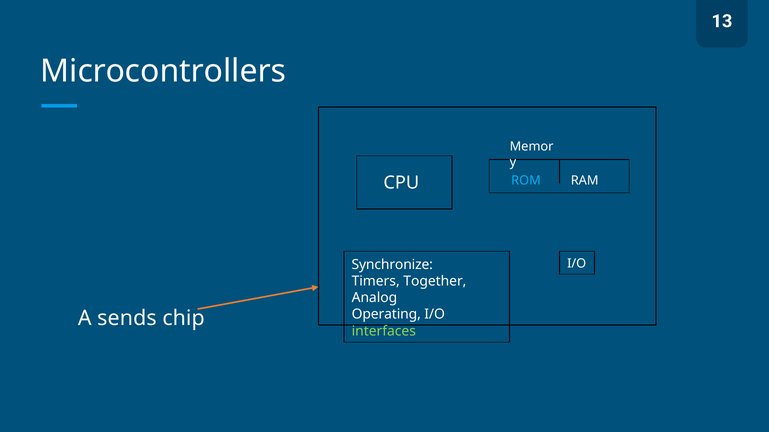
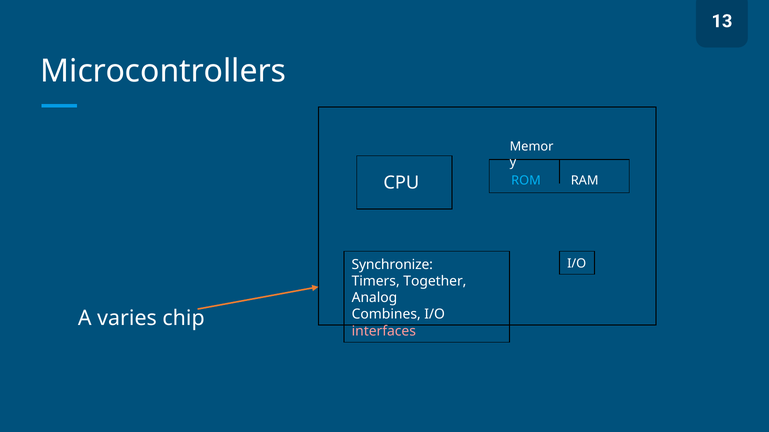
Operating: Operating -> Combines
sends: sends -> varies
interfaces colour: light green -> pink
